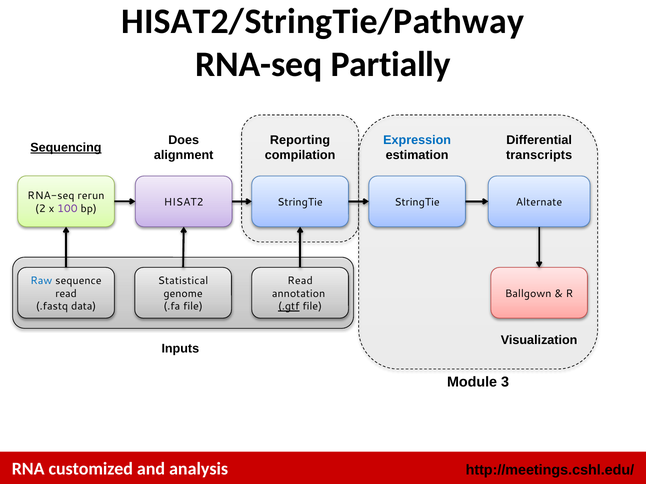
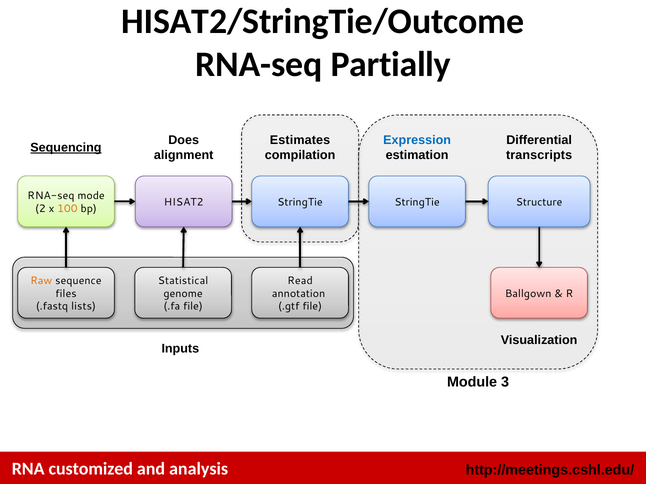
HISAT2/StringTie/Pathway: HISAT2/StringTie/Pathway -> HISAT2/StringTie/Outcome
Reporting: Reporting -> Estimates
rerun: rerun -> mode
Alternate: Alternate -> Structure
100 colour: purple -> orange
Raw colour: blue -> orange
read at (66, 294): read -> files
data: data -> lists
.gtf underline: present -> none
